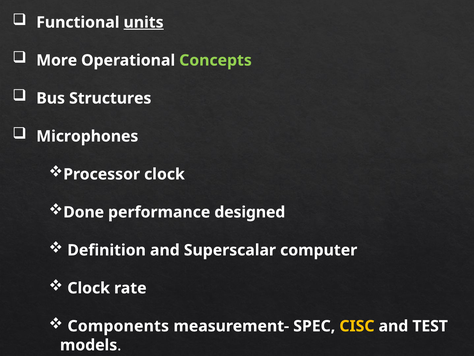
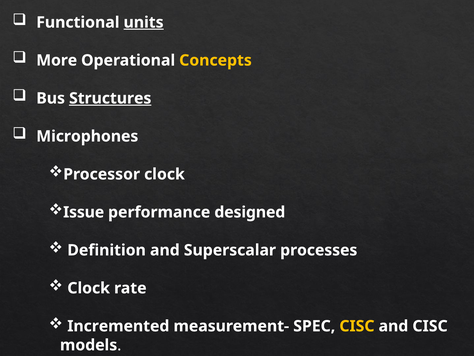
Concepts colour: light green -> yellow
Structures underline: none -> present
Done: Done -> Issue
computer: computer -> processes
Components: Components -> Incremented
and TEST: TEST -> CISC
